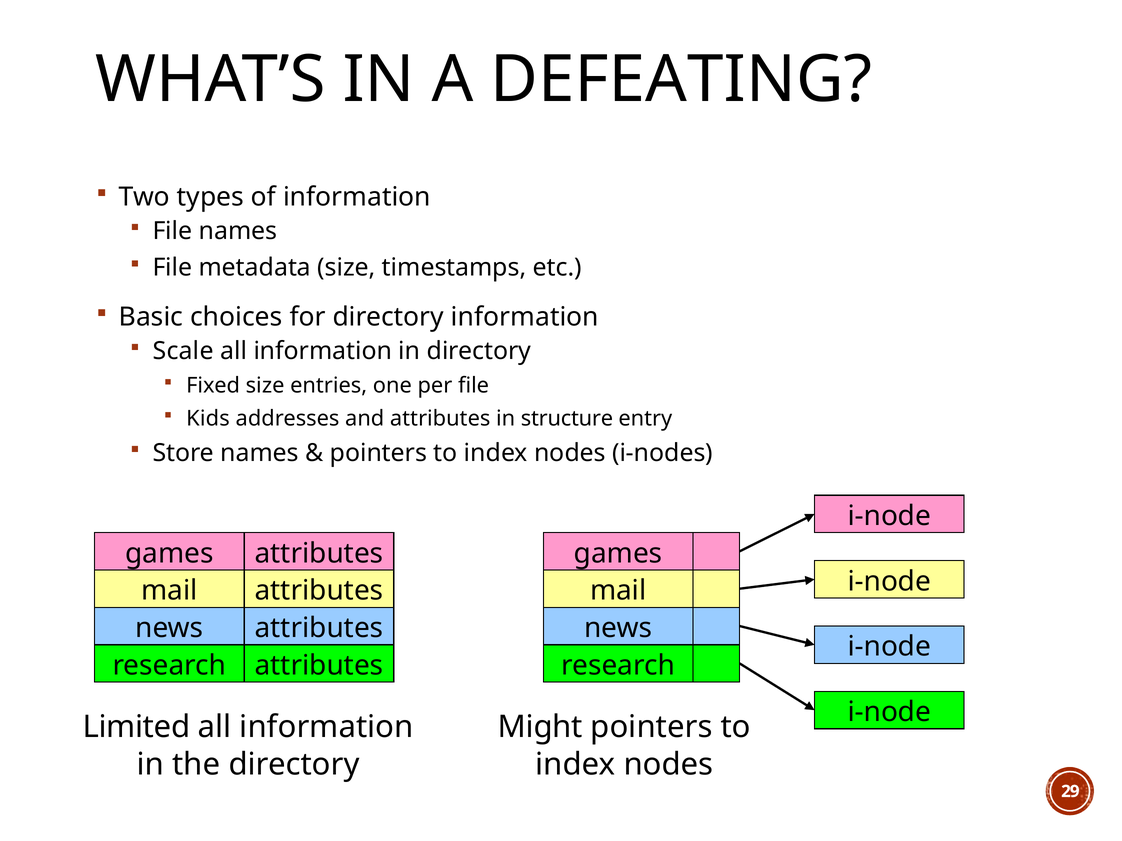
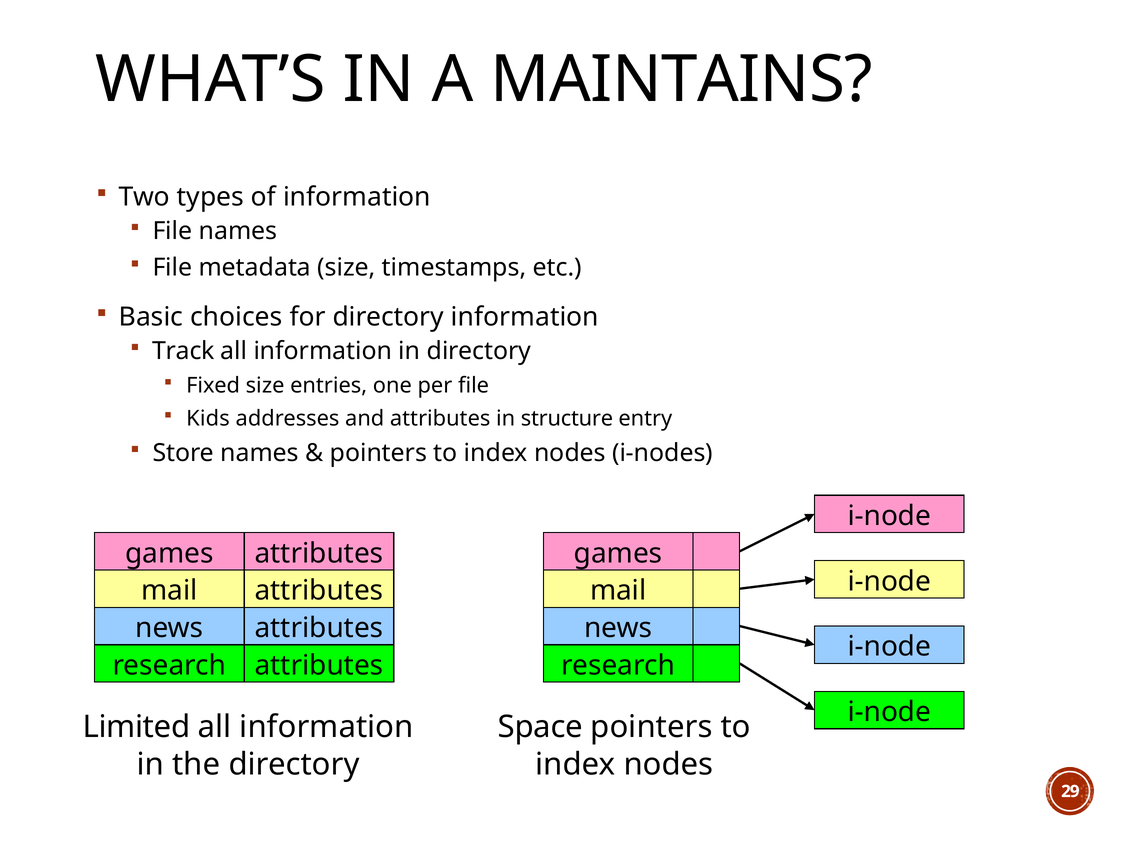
DEFEATING: DEFEATING -> MAINTAINS
Scale: Scale -> Track
Might: Might -> Space
